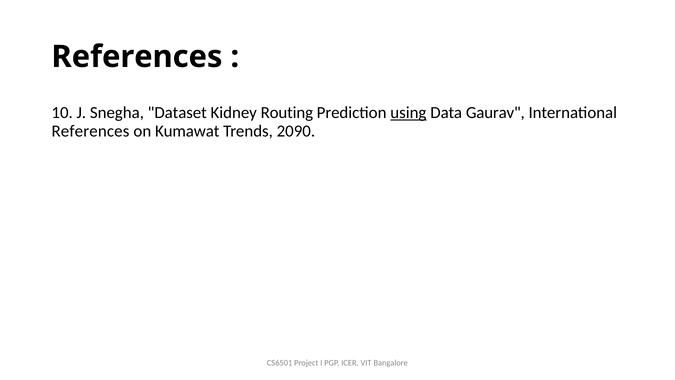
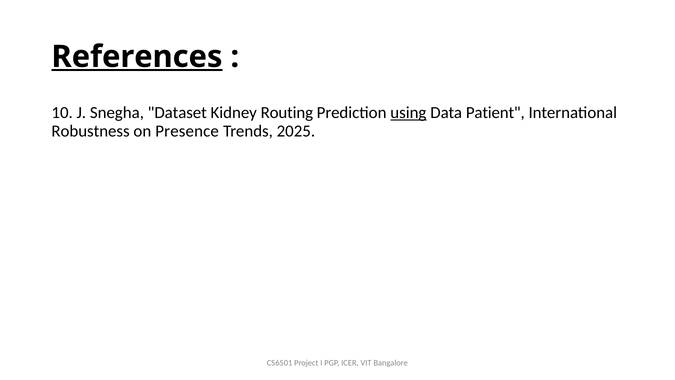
References at (137, 57) underline: none -> present
Gaurav: Gaurav -> Patient
References at (90, 131): References -> Robustness
Kumawat: Kumawat -> Presence
2090: 2090 -> 2025
